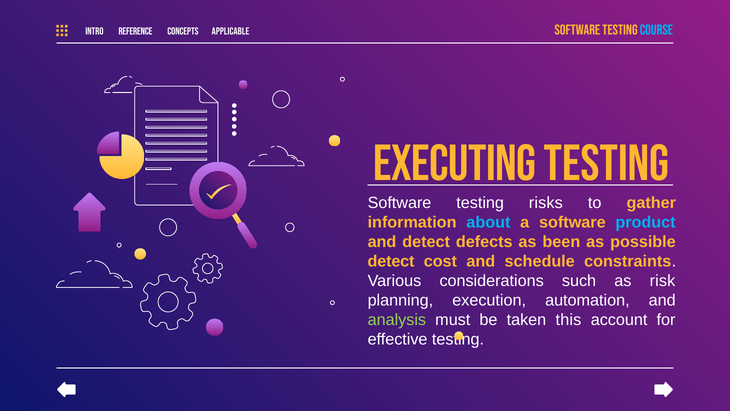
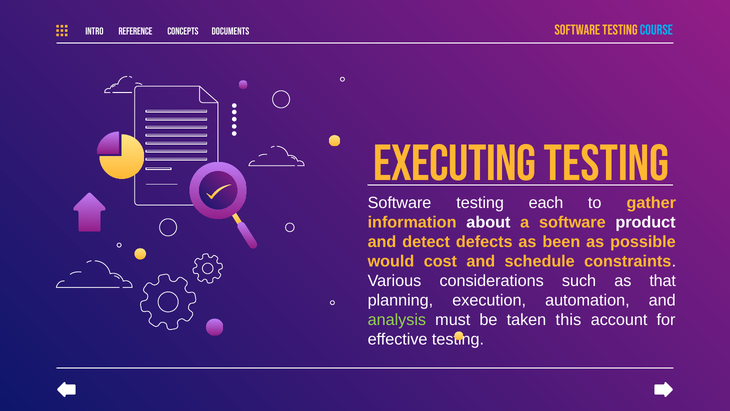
Applicable: Applicable -> Documents
risks: risks -> each
about colour: light blue -> white
product colour: light blue -> white
detect at (391, 261): detect -> would
risk: risk -> that
